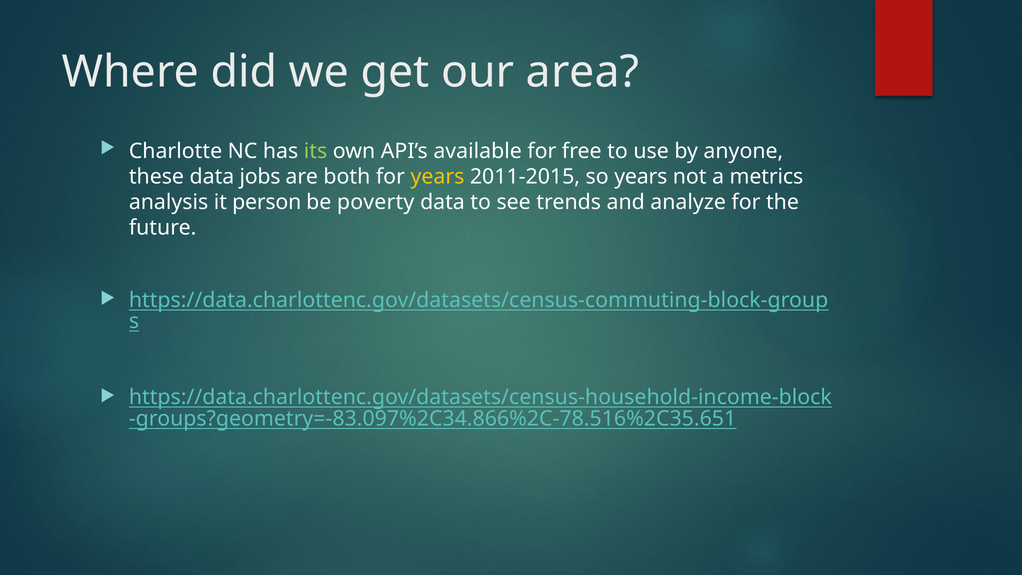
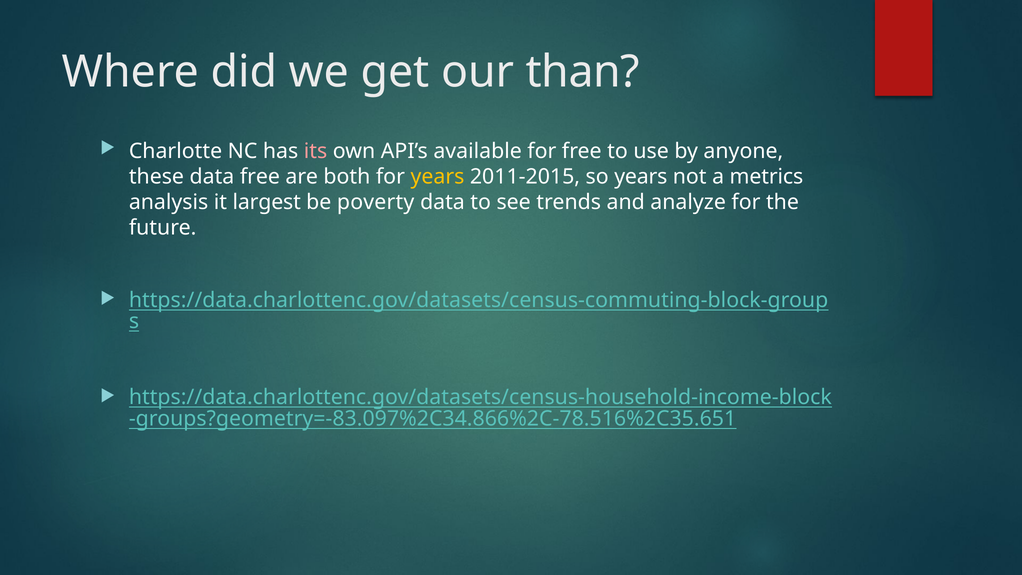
area: area -> than
its colour: light green -> pink
data jobs: jobs -> free
person: person -> largest
